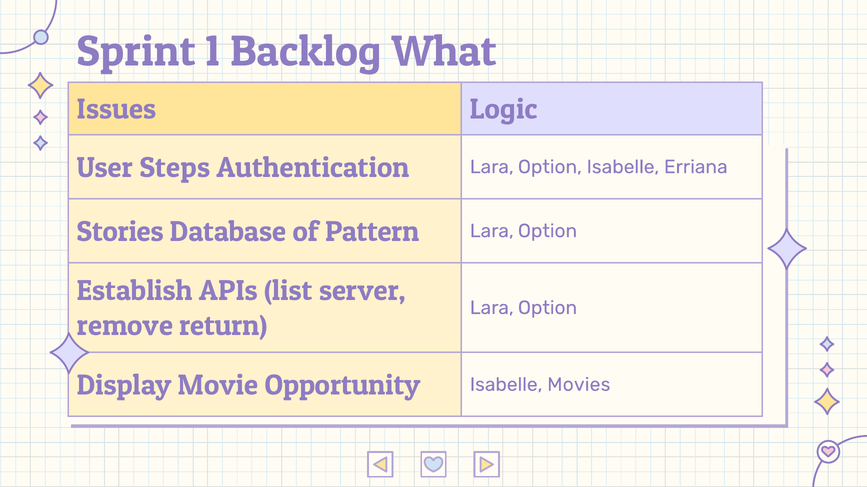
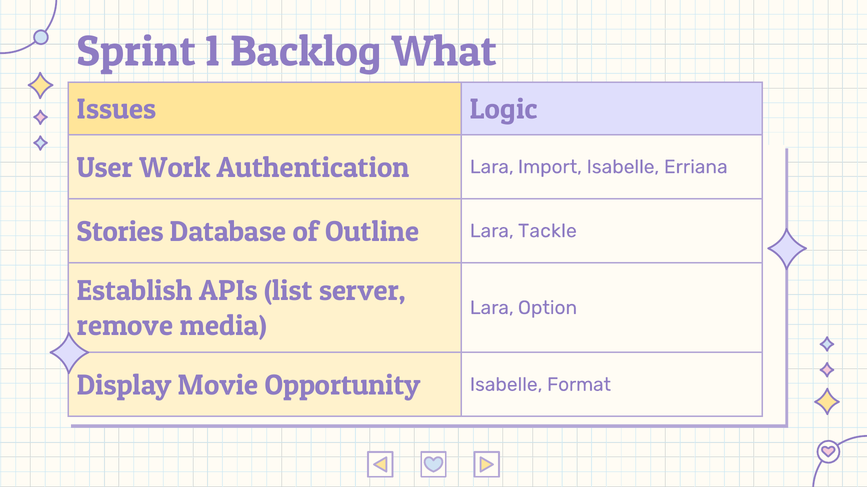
Steps: Steps -> Work
Authentication Lara Option: Option -> Import
Pattern: Pattern -> Outline
Option at (548, 231): Option -> Tackle
return: return -> media
Movies: Movies -> Format
